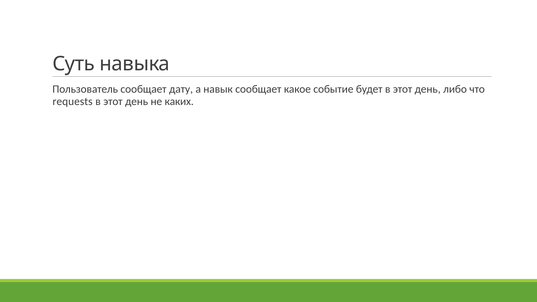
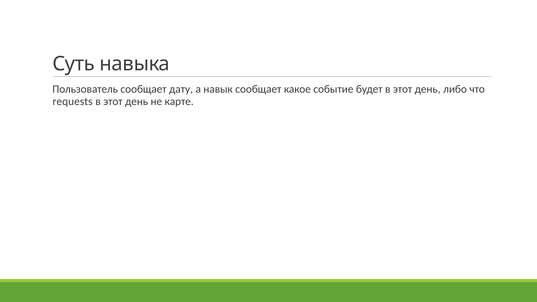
каких: каких -> карте
